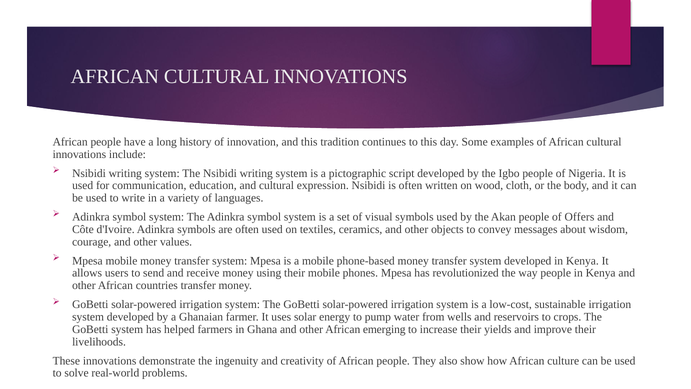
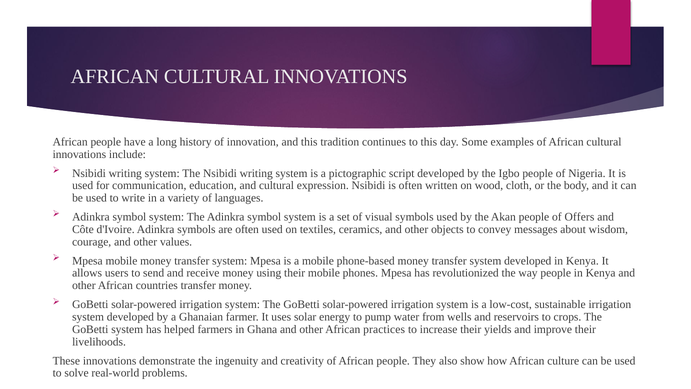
emerging: emerging -> practices
